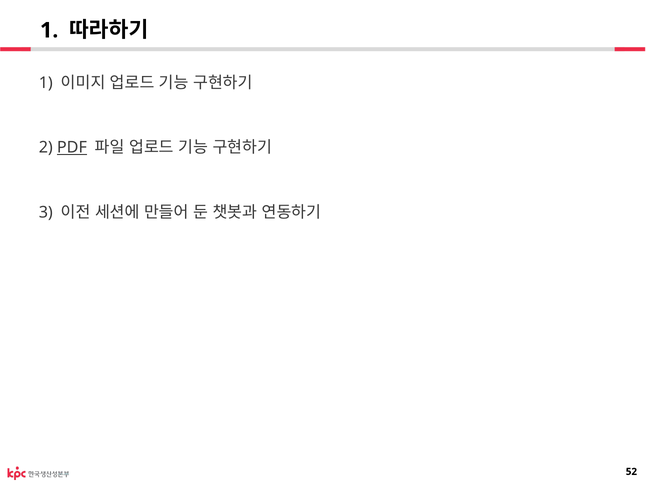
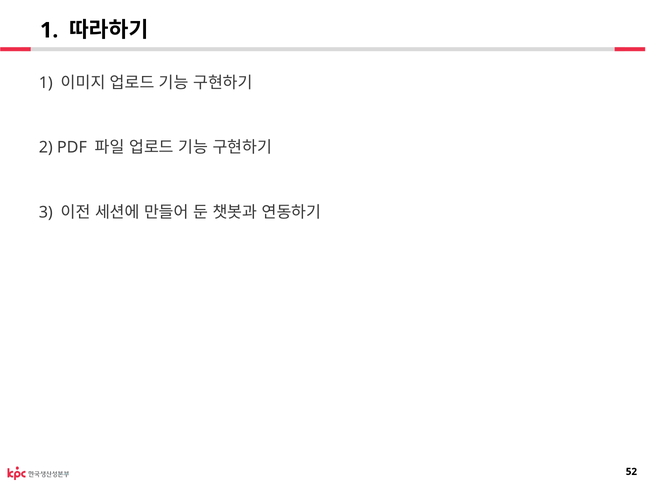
PDF underline: present -> none
